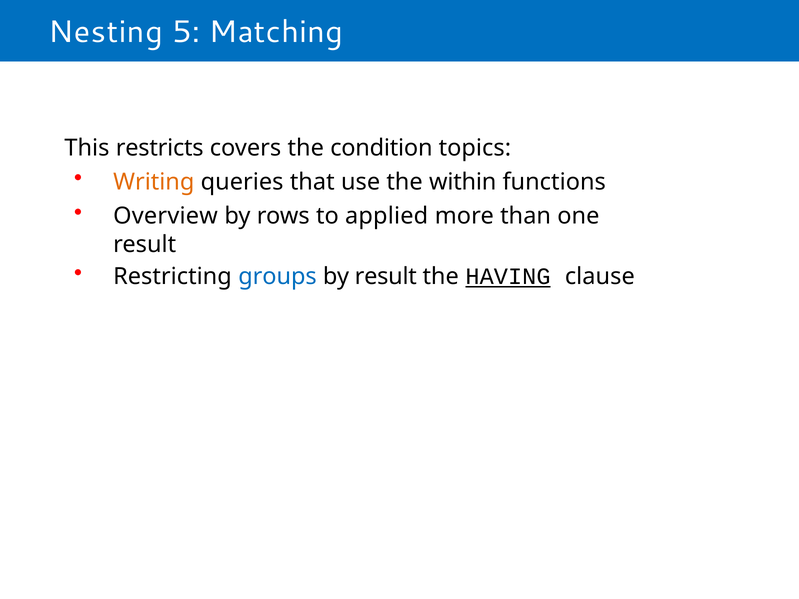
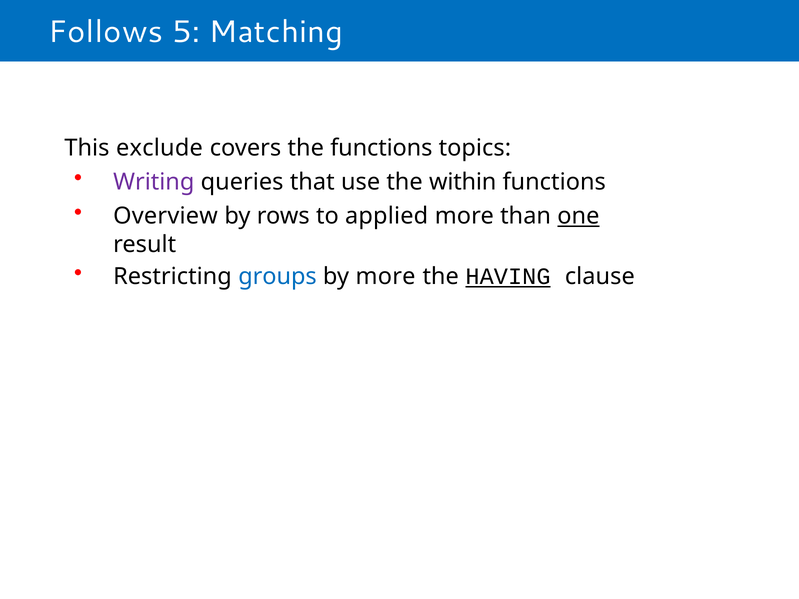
Nesting: Nesting -> Follows
restricts: restricts -> exclude
the condition: condition -> functions
Writing colour: orange -> purple
one underline: none -> present
by result: result -> more
